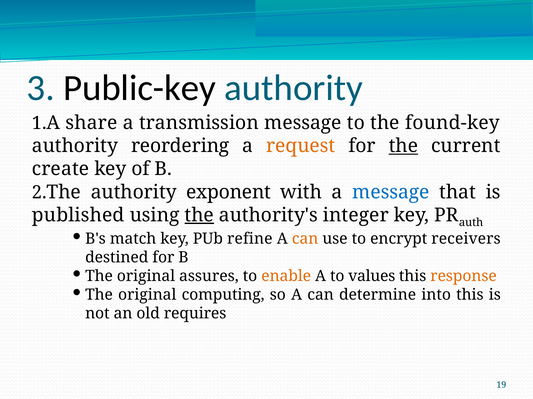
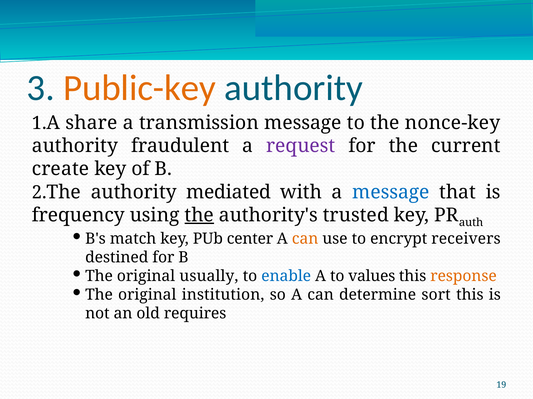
Public-key colour: black -> orange
found-key: found-key -> nonce-key
reordering: reordering -> fraudulent
request colour: orange -> purple
the at (403, 146) underline: present -> none
exponent: exponent -> mediated
published: published -> frequency
integer: integer -> trusted
refine: refine -> center
assures: assures -> usually
enable colour: orange -> blue
computing: computing -> institution
into: into -> sort
